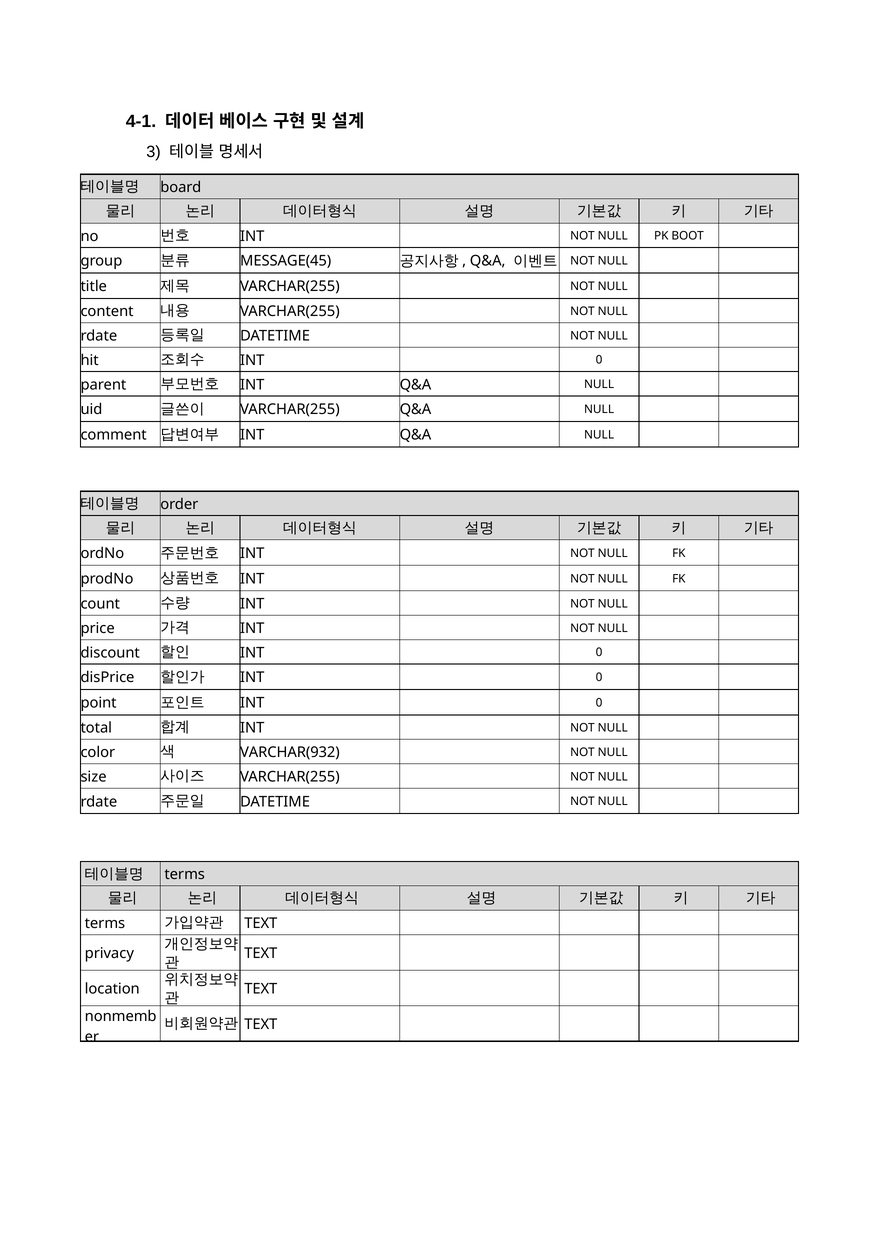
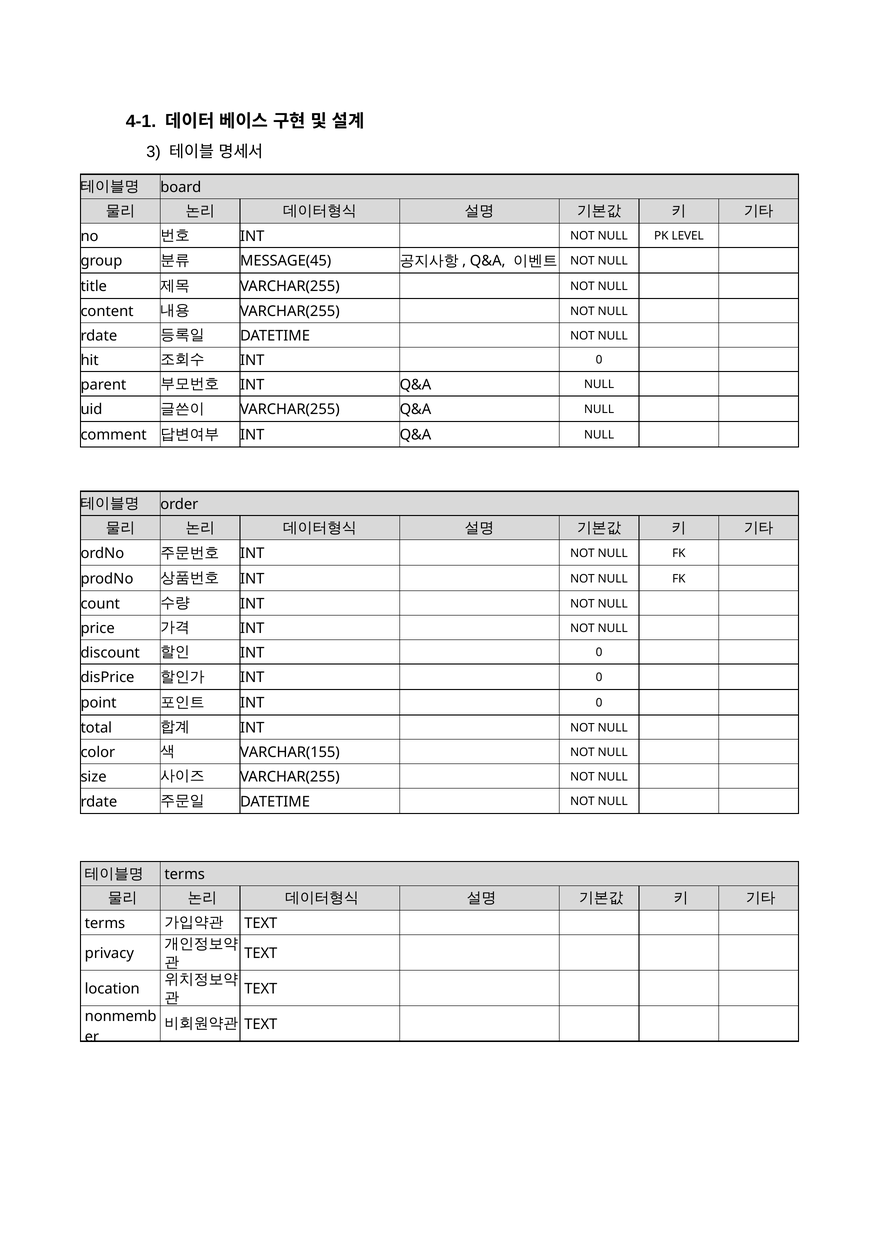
BOOT: BOOT -> LEVEL
VARCHAR(932: VARCHAR(932 -> VARCHAR(155
